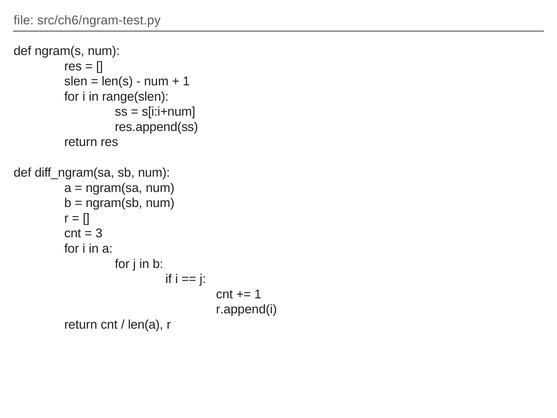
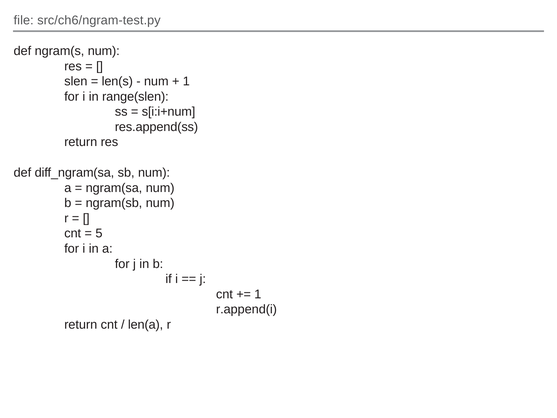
3: 3 -> 5
